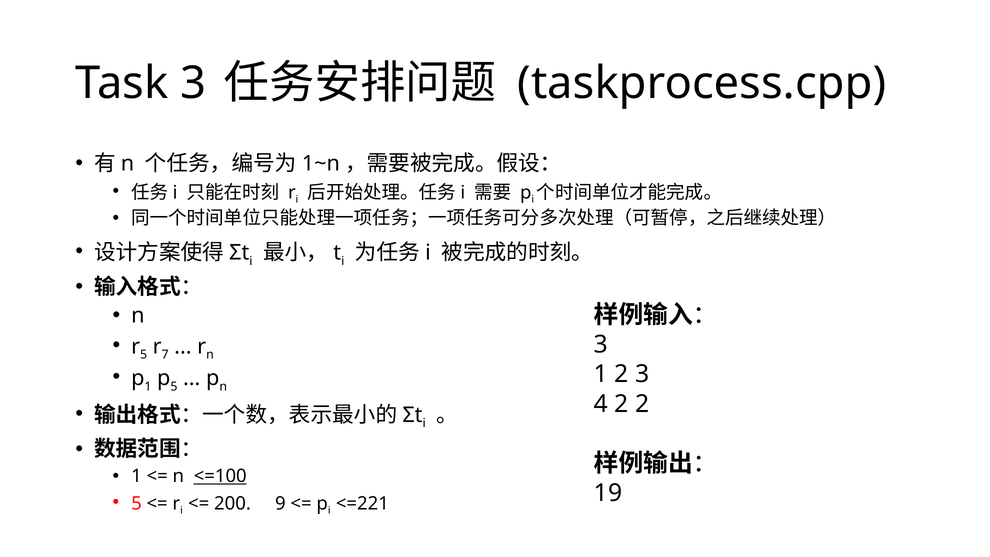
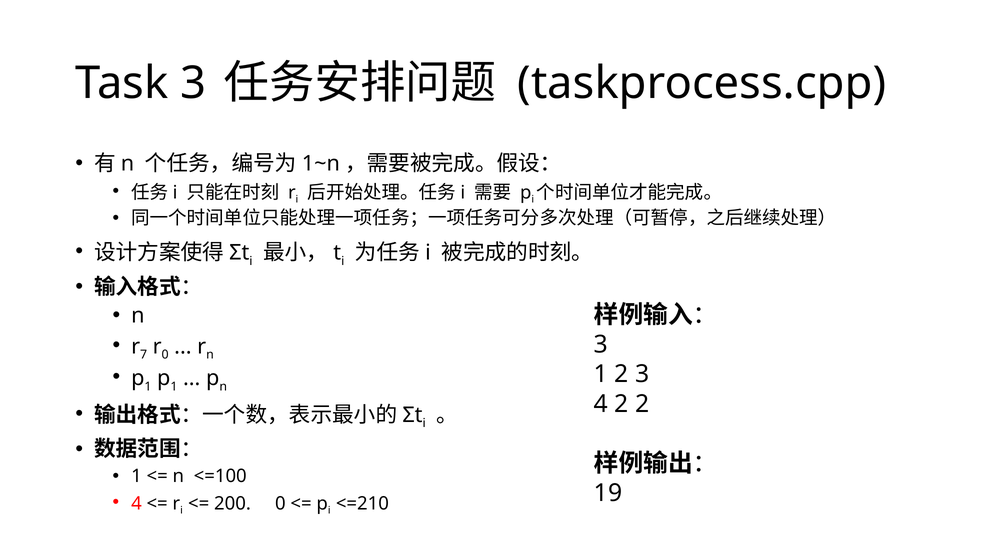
5 at (144, 355): 5 -> 7
7 at (165, 355): 7 -> 0
5 at (174, 386): 5 -> 1
<=100 underline: present -> none
5 at (136, 503): 5 -> 4
200 9: 9 -> 0
<=221: <=221 -> <=210
